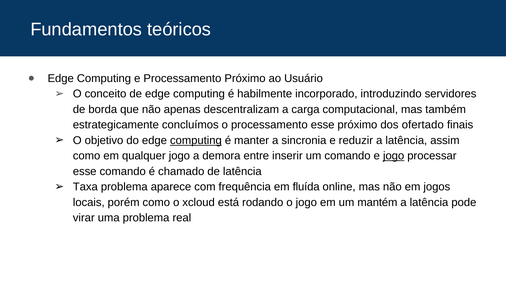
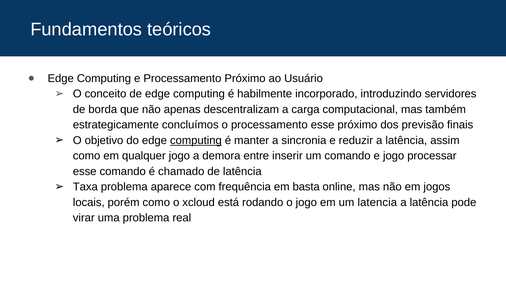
ofertado: ofertado -> previsão
jogo at (394, 156) underline: present -> none
fluída: fluída -> basta
mantém: mantém -> latencia
